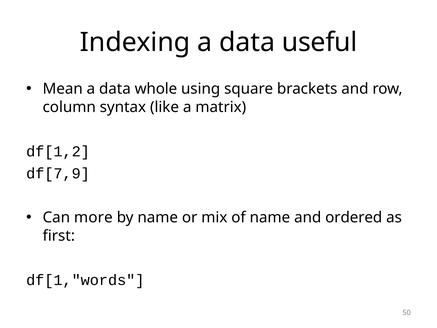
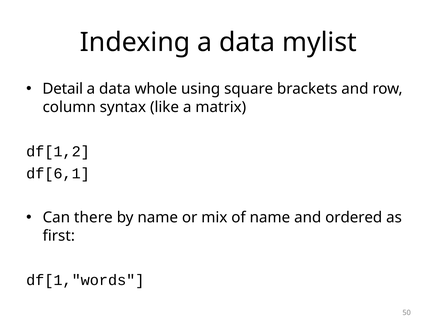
useful: useful -> mylist
Mean: Mean -> Detail
df[7,9: df[7,9 -> df[6,1
more: more -> there
